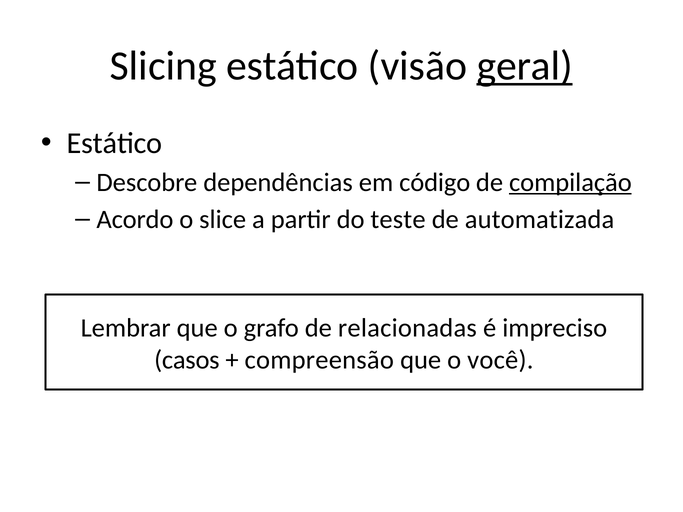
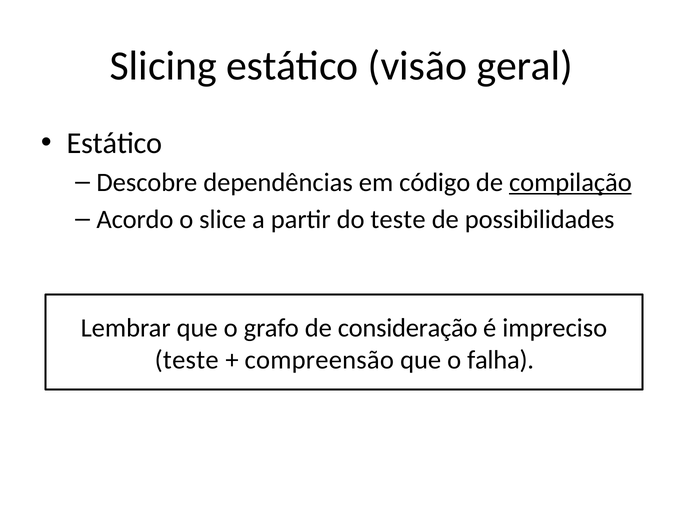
geral underline: present -> none
automatizada: automatizada -> possibilidades
relacionadas: relacionadas -> consideração
casos at (187, 360): casos -> teste
você: você -> falha
